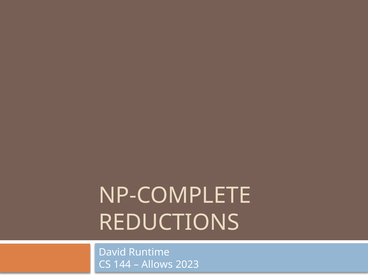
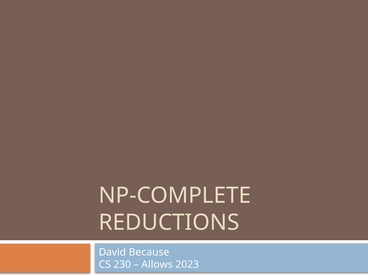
Runtime: Runtime -> Because
144: 144 -> 230
